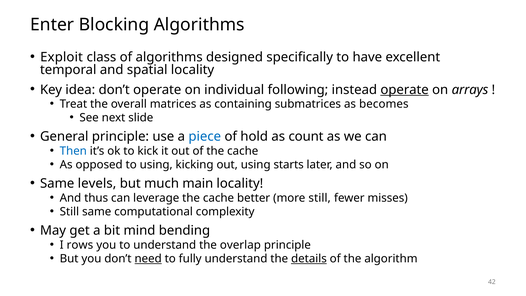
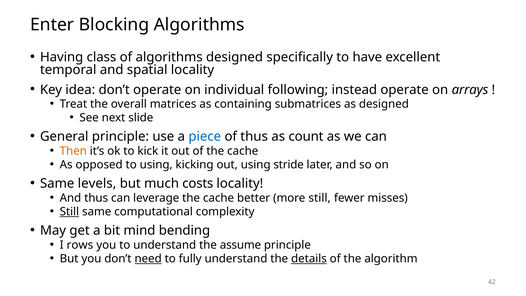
Exploit: Exploit -> Having
operate at (405, 90) underline: present -> none
as becomes: becomes -> designed
of hold: hold -> thus
Then colour: blue -> orange
starts: starts -> stride
main: main -> costs
Still at (69, 212) underline: none -> present
overlap: overlap -> assume
